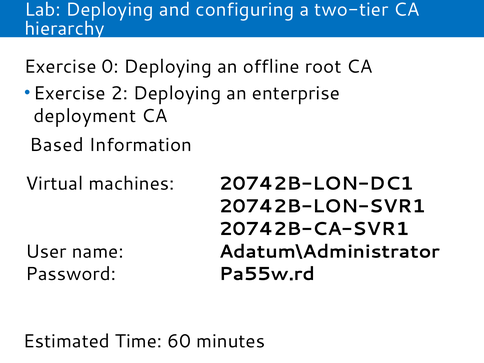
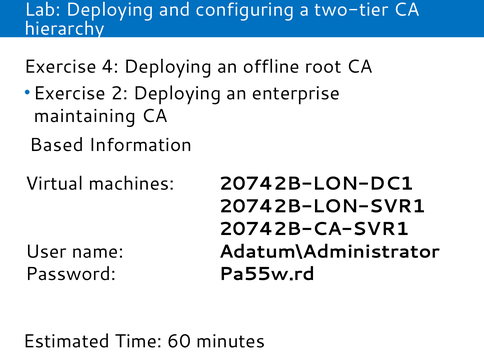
0: 0 -> 4
deployment: deployment -> maintaining
